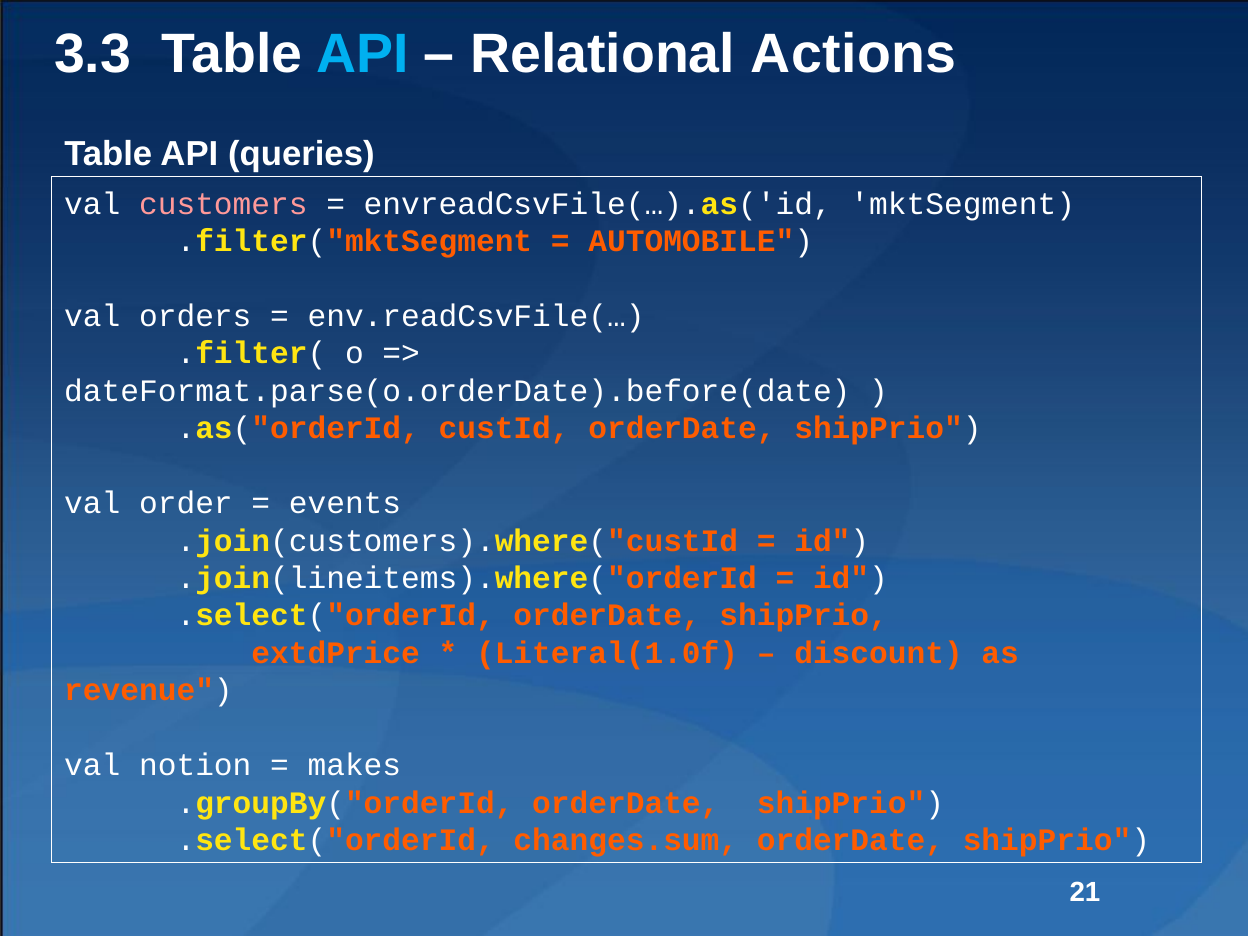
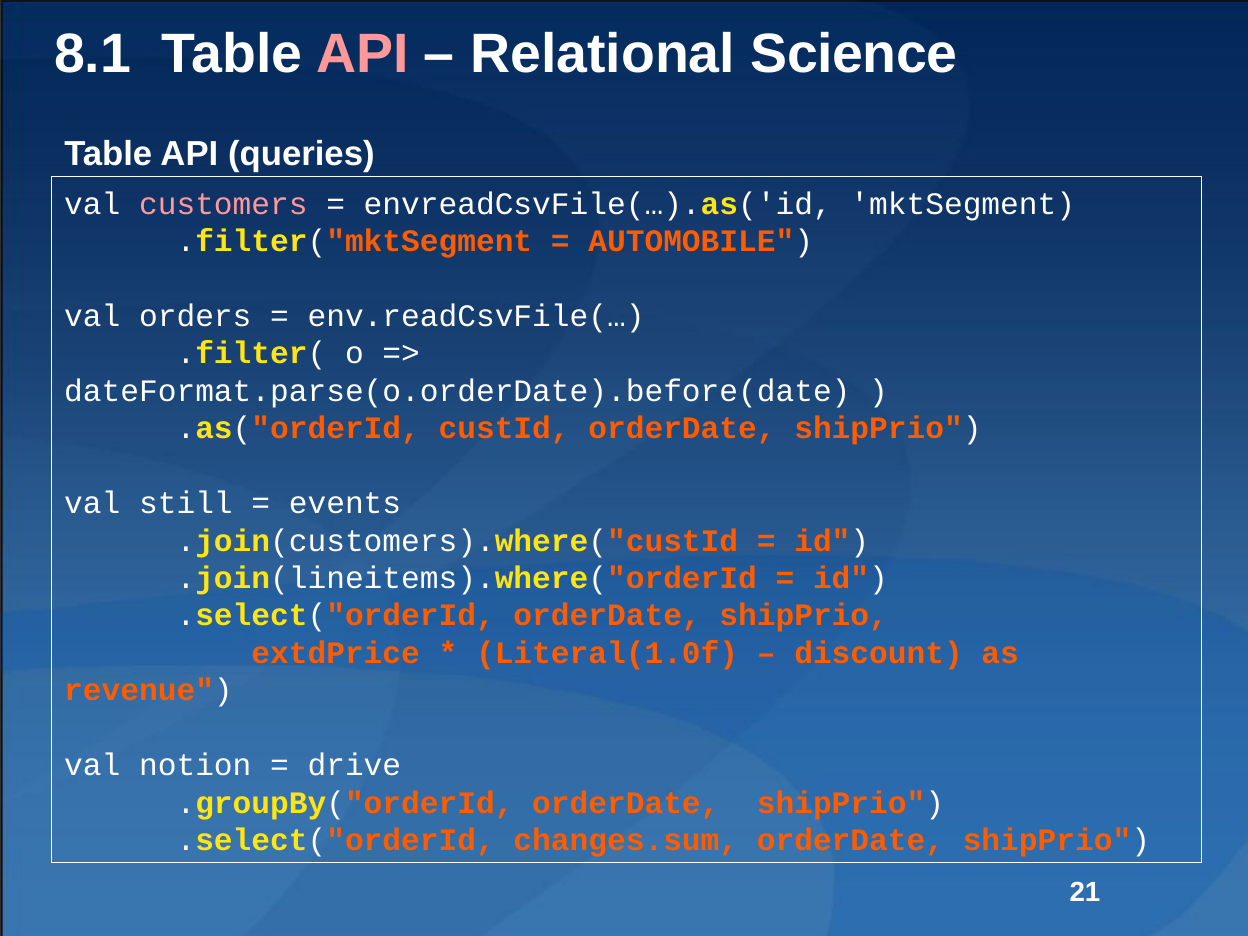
3.3: 3.3 -> 8.1
API at (362, 54) colour: light blue -> pink
Actions: Actions -> Science
order: order -> still
makes: makes -> drive
